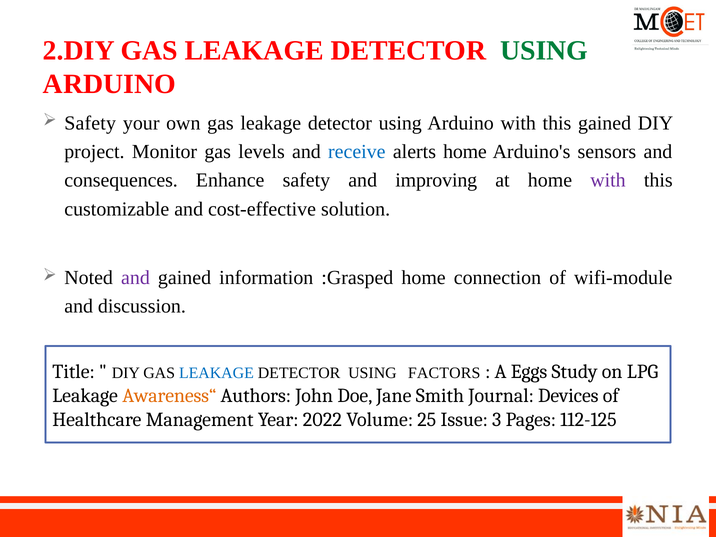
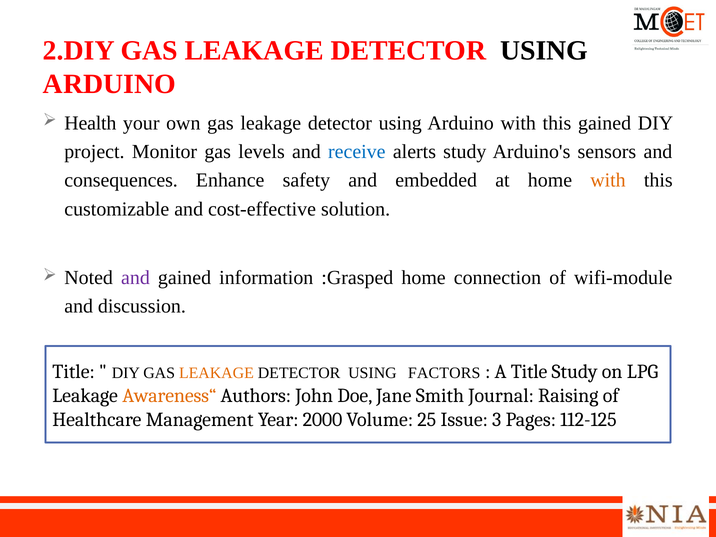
USING at (544, 51) colour: green -> black
Safety at (90, 123): Safety -> Health
alerts home: home -> study
improving: improving -> embedded
with at (608, 180) colour: purple -> orange
LEAKAGE at (216, 373) colour: blue -> orange
A Eggs: Eggs -> Title
Devices: Devices -> Raising
2022: 2022 -> 2000
